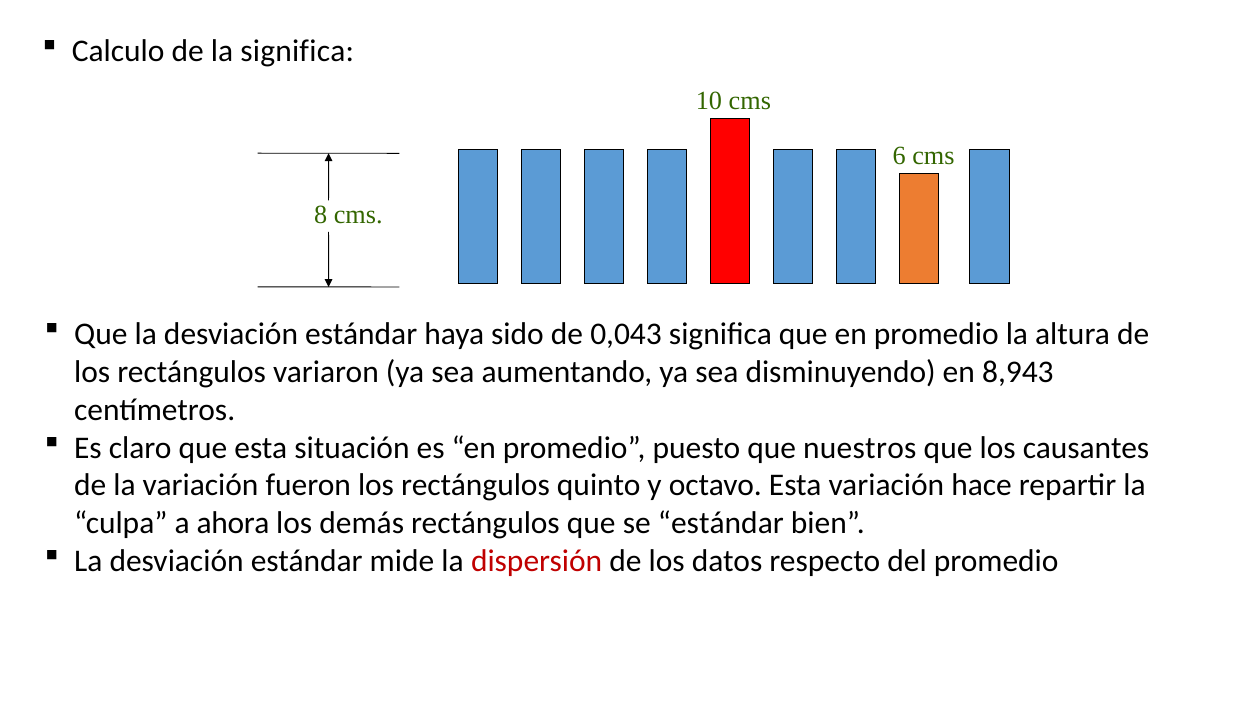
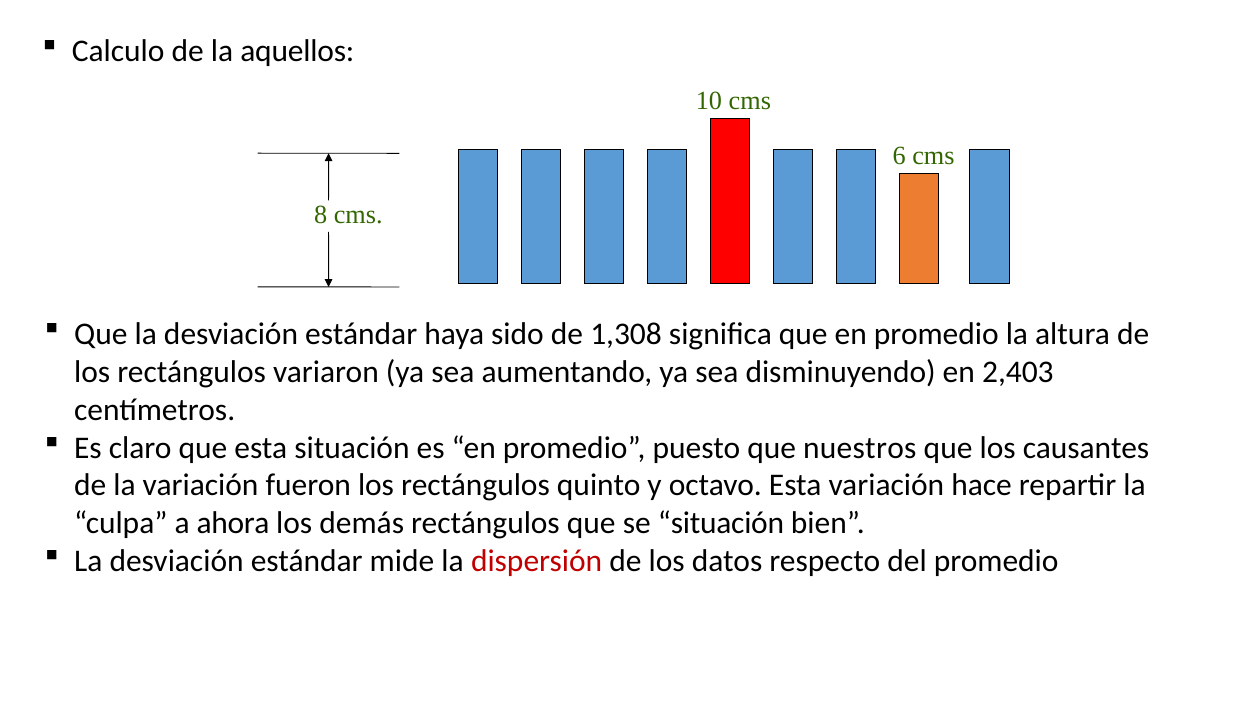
la significa: significa -> aquellos
0,043: 0,043 -> 1,308
8,943: 8,943 -> 2,403
se estándar: estándar -> situación
